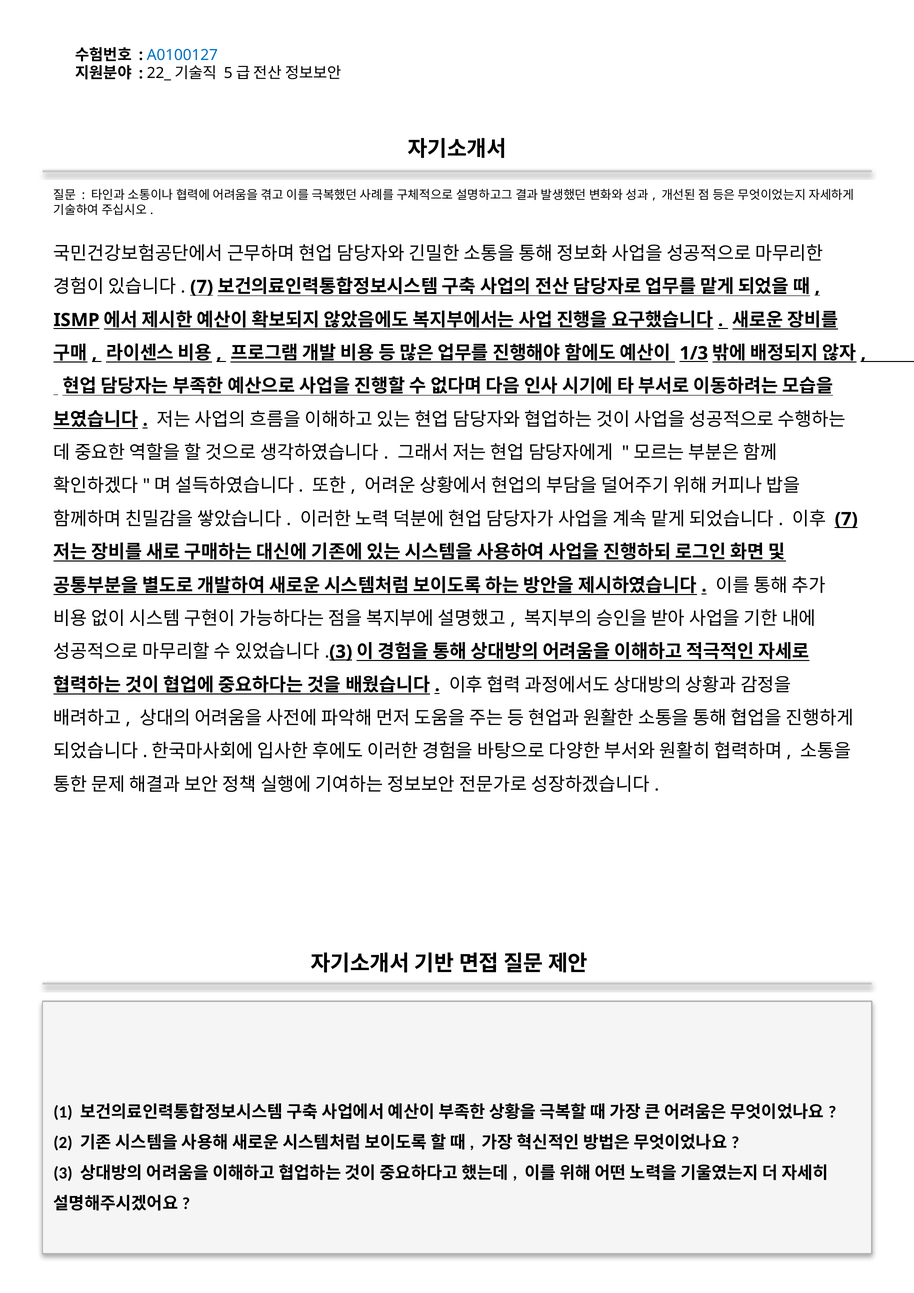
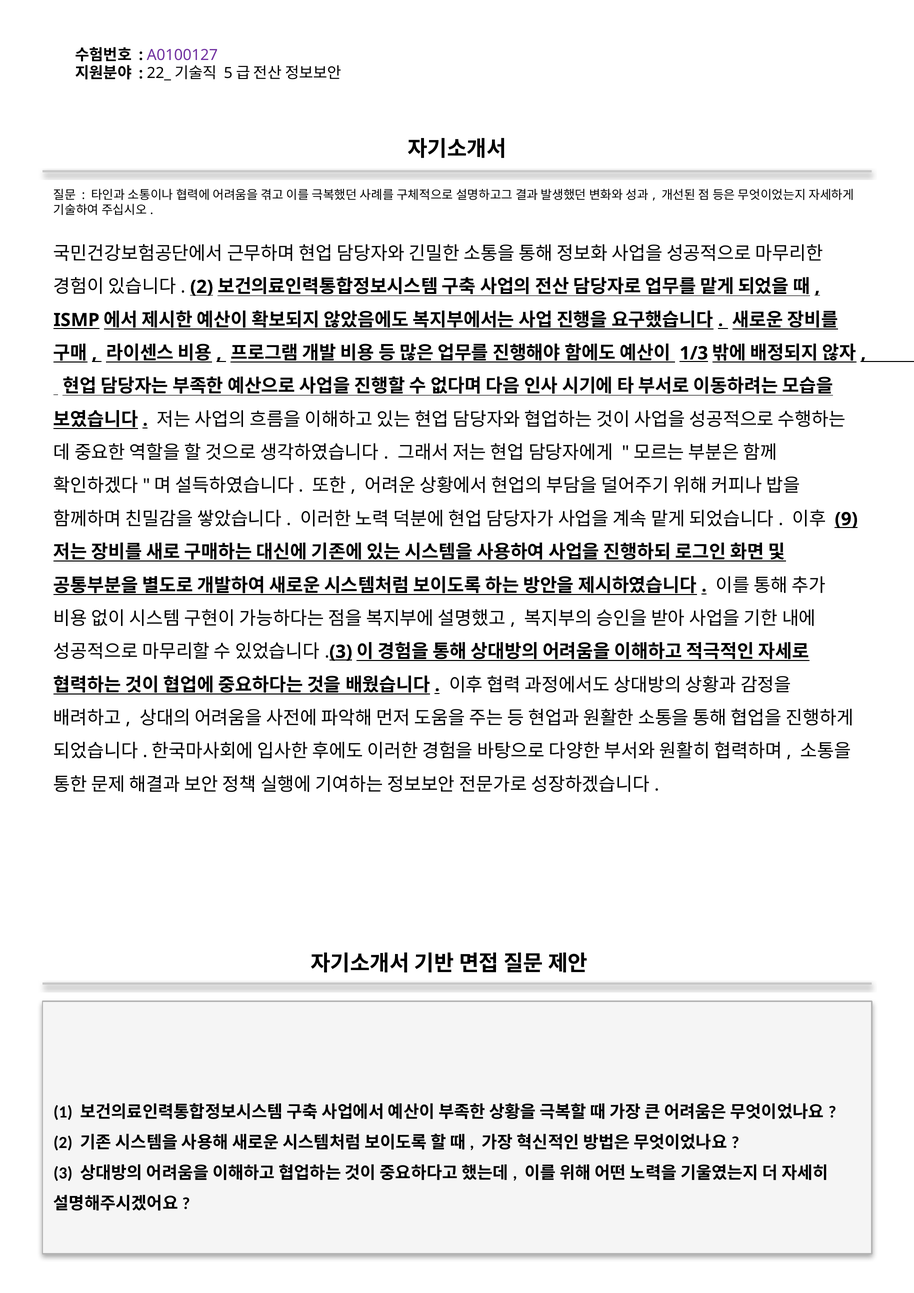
A0100127 colour: blue -> purple
7 at (202, 287): 7 -> 2
7 at (846, 519): 7 -> 9
